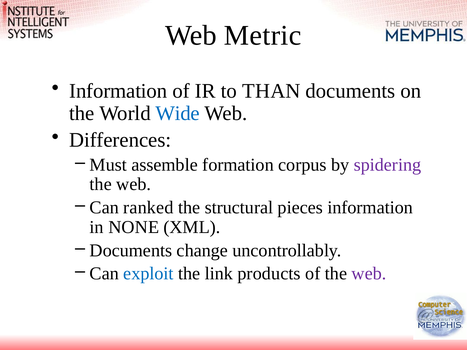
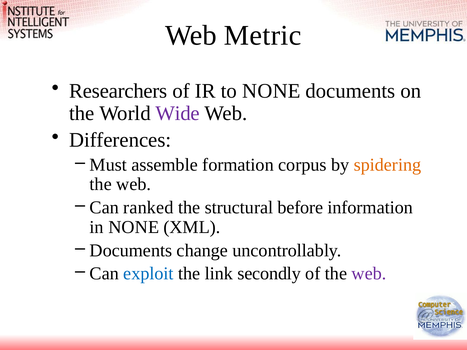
Information at (118, 91): Information -> Researchers
to THAN: THAN -> NONE
Wide colour: blue -> purple
spidering colour: purple -> orange
pieces: pieces -> before
products: products -> secondly
